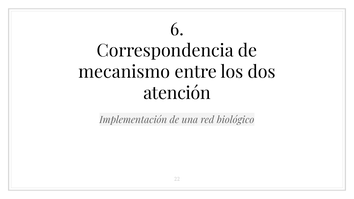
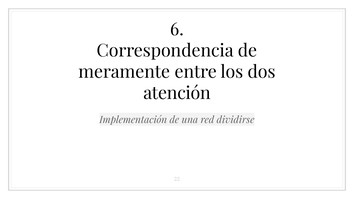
mecanismo: mecanismo -> meramente
biológico: biológico -> dividirse
